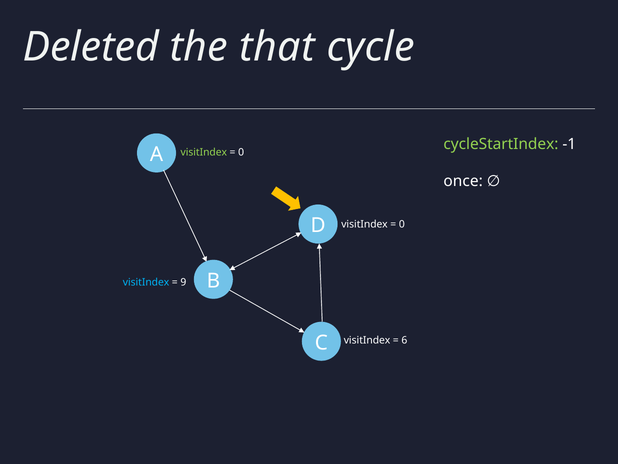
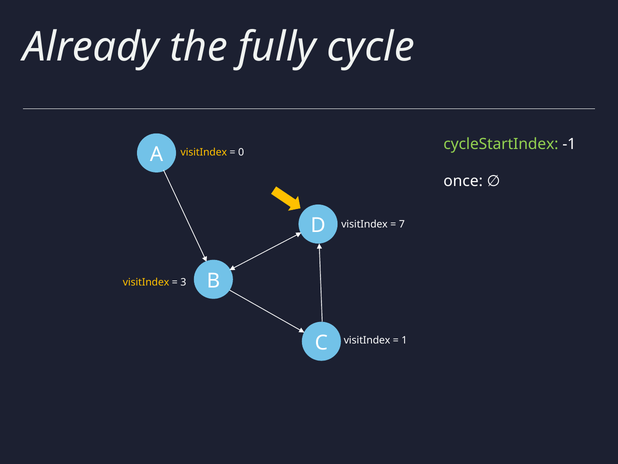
Deleted: Deleted -> Already
that: that -> fully
visitIndex at (204, 152) colour: light green -> yellow
0 at (402, 224): 0 -> 7
visitIndex at (146, 282) colour: light blue -> yellow
9: 9 -> 3
6: 6 -> 1
